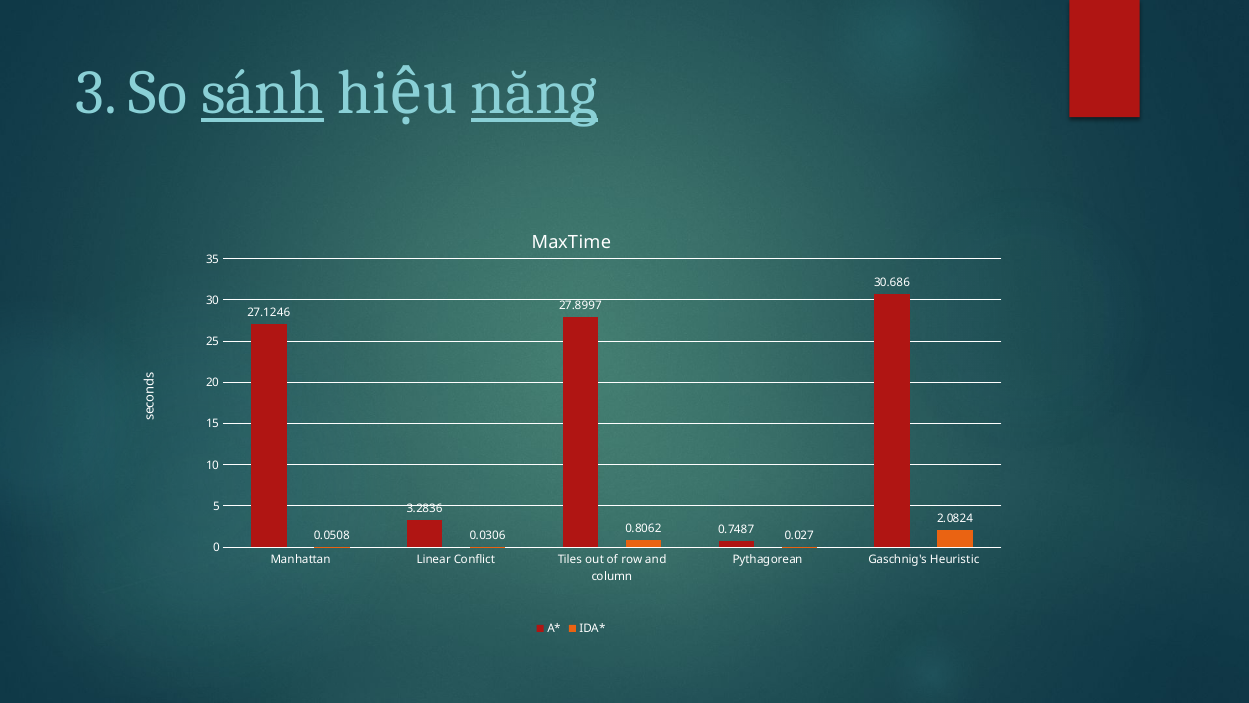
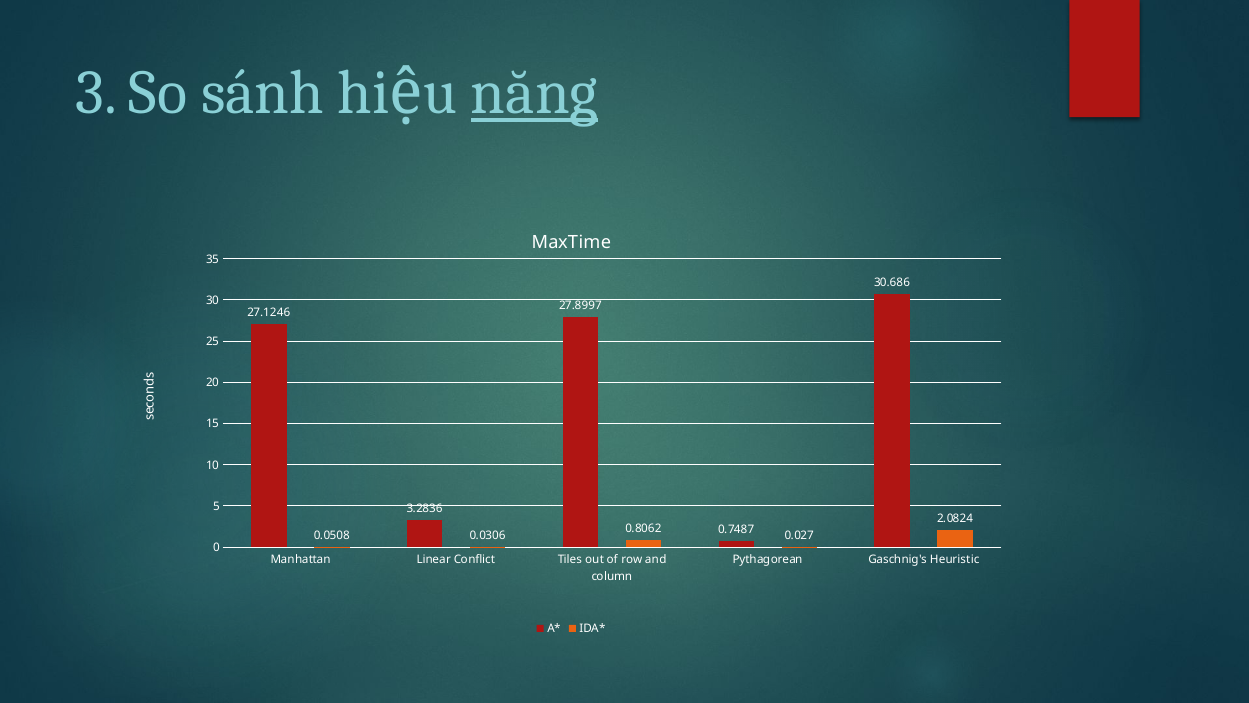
sánh underline: present -> none
